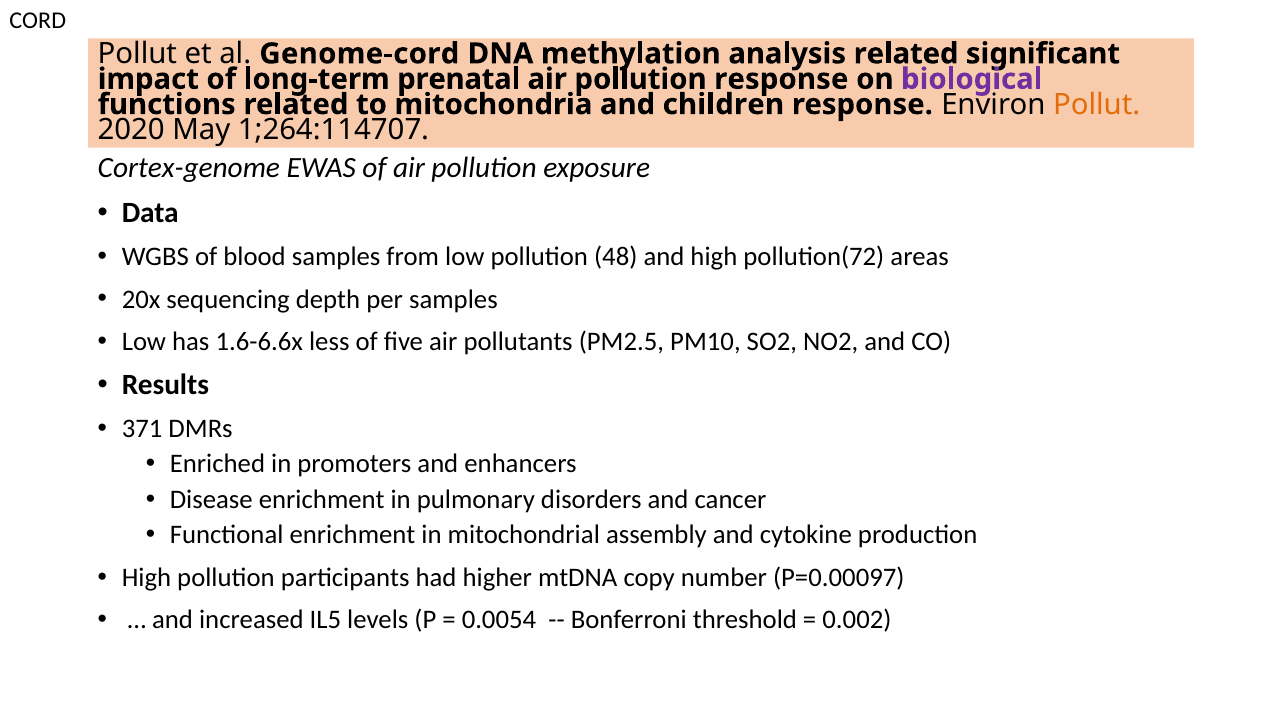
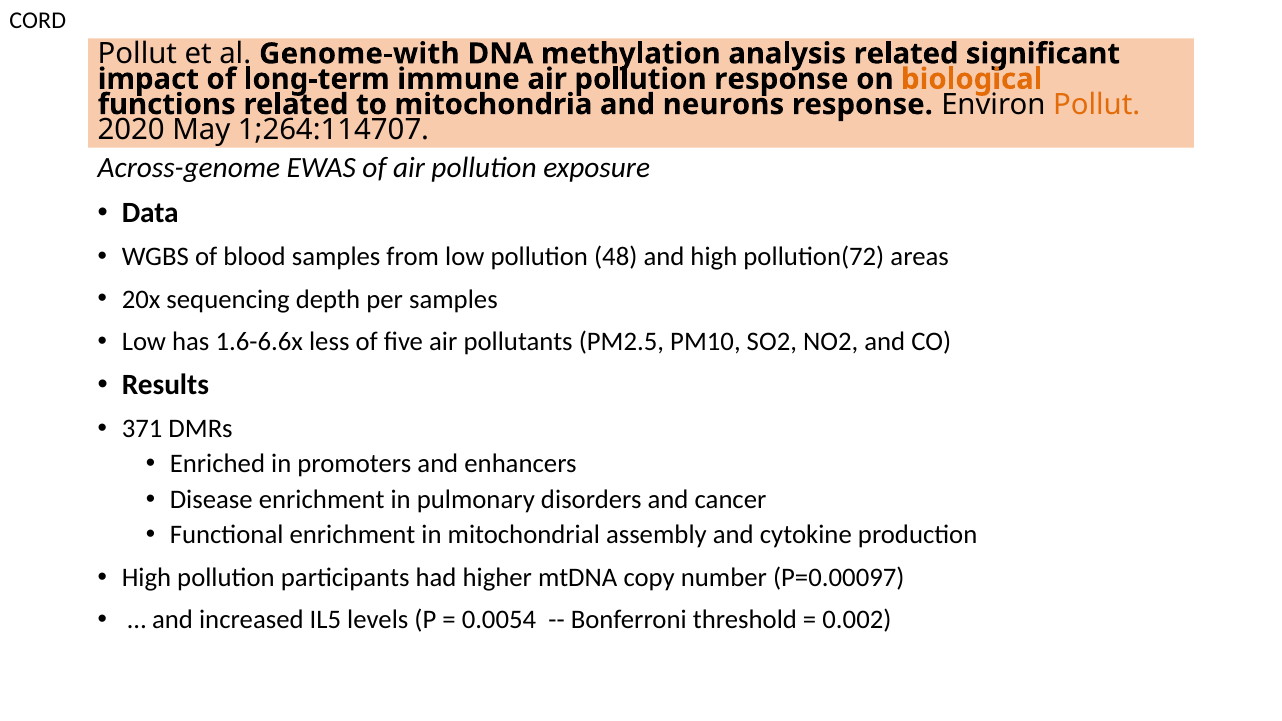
Genome-cord: Genome-cord -> Genome-with
prenatal: prenatal -> immune
biological colour: purple -> orange
children: children -> neurons
Cortex-genome: Cortex-genome -> Across-genome
